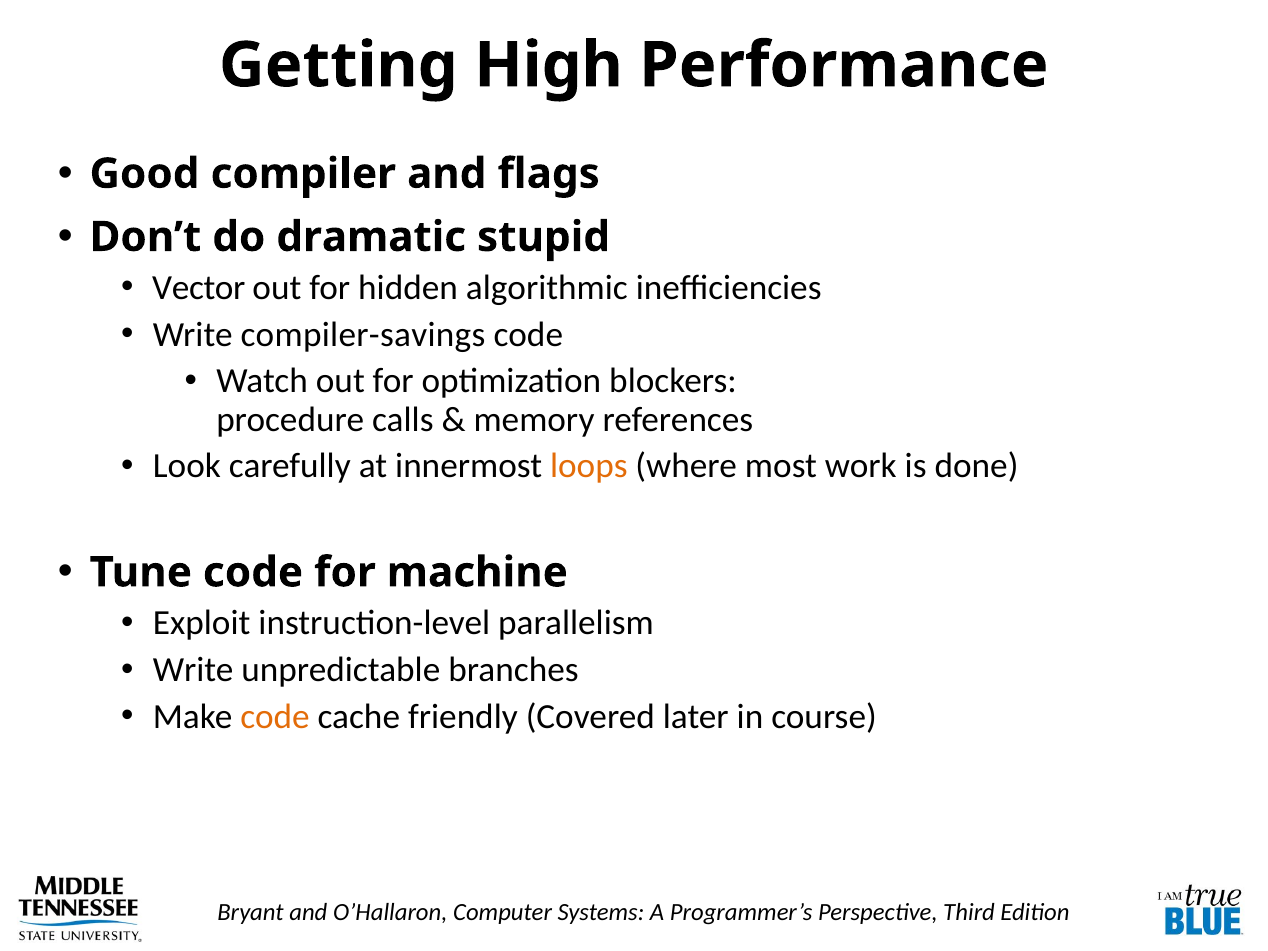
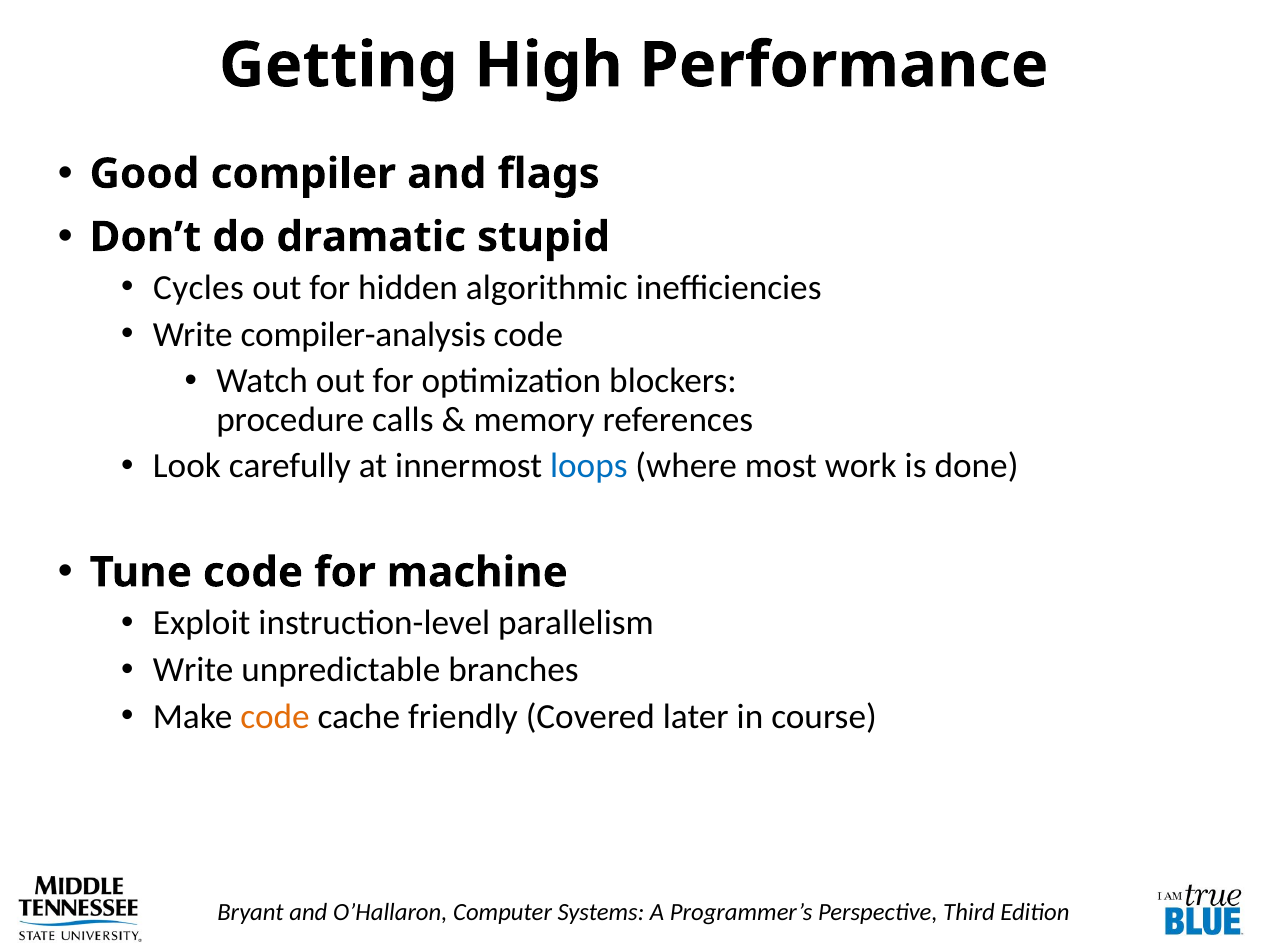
Vector: Vector -> Cycles
compiler-savings: compiler-savings -> compiler-analysis
loops colour: orange -> blue
